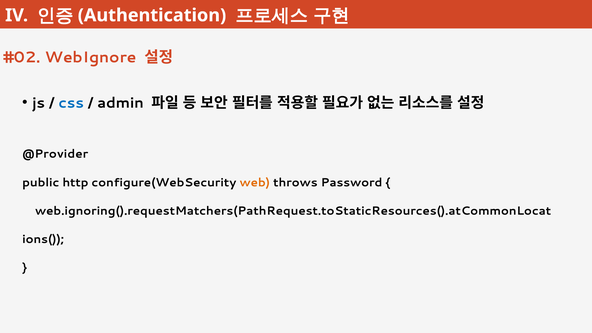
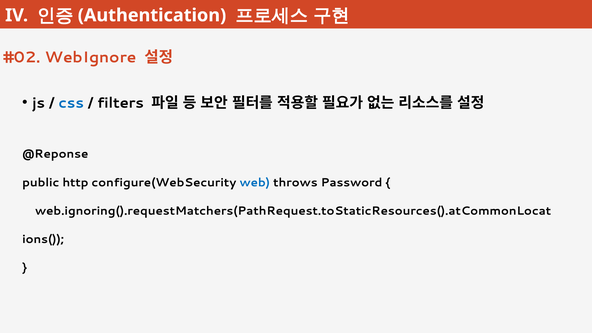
admin: admin -> filters
@Provider: @Provider -> @Reponse
web colour: orange -> blue
